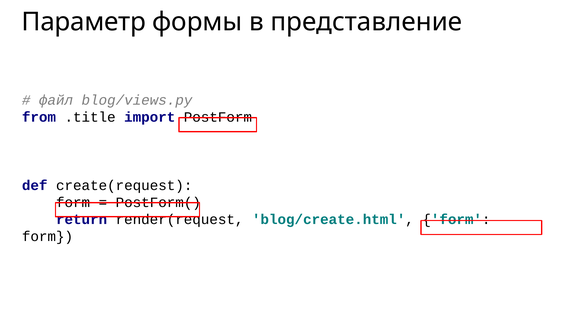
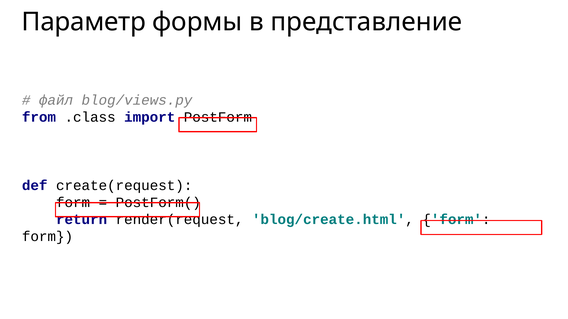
.title: .title -> .class
